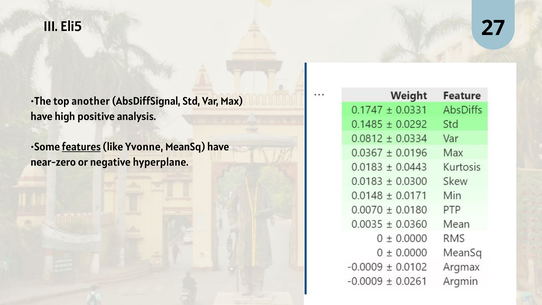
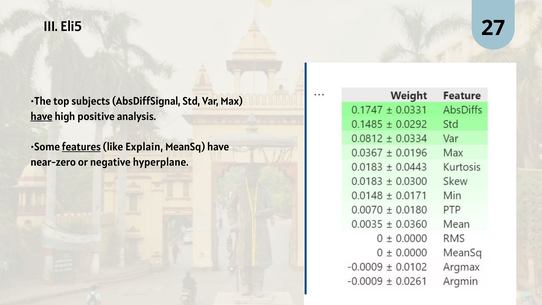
another: another -> subjects
have at (42, 116) underline: none -> present
Yvonne: Yvonne -> Explain
